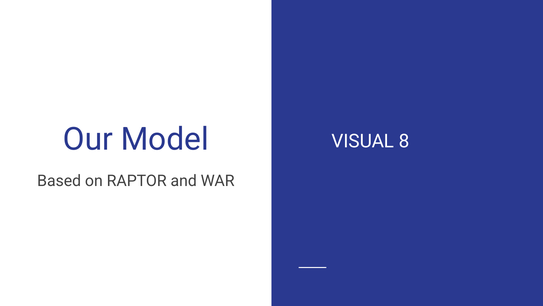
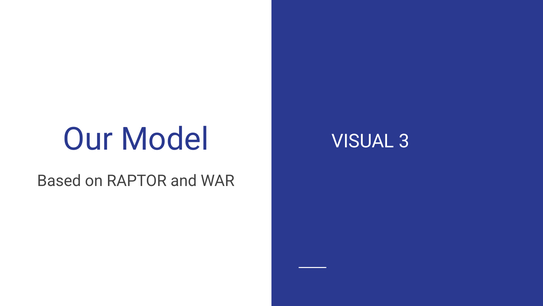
8: 8 -> 3
